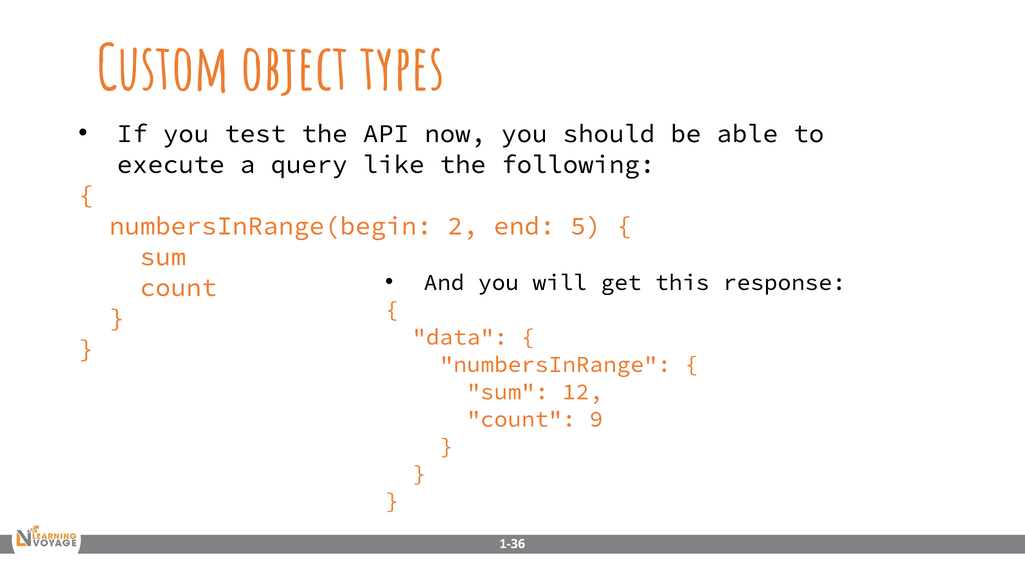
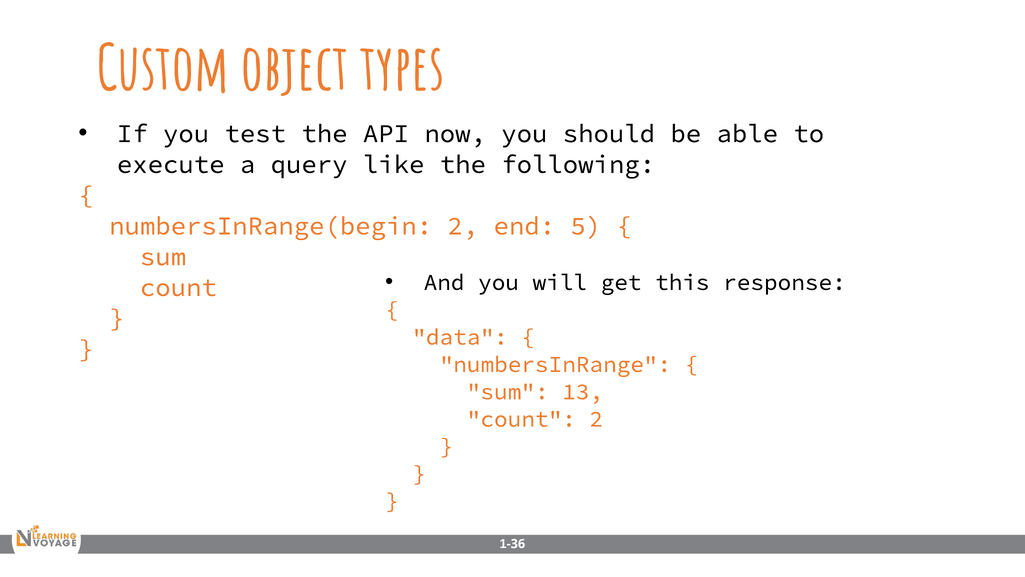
12: 12 -> 13
count 9: 9 -> 2
